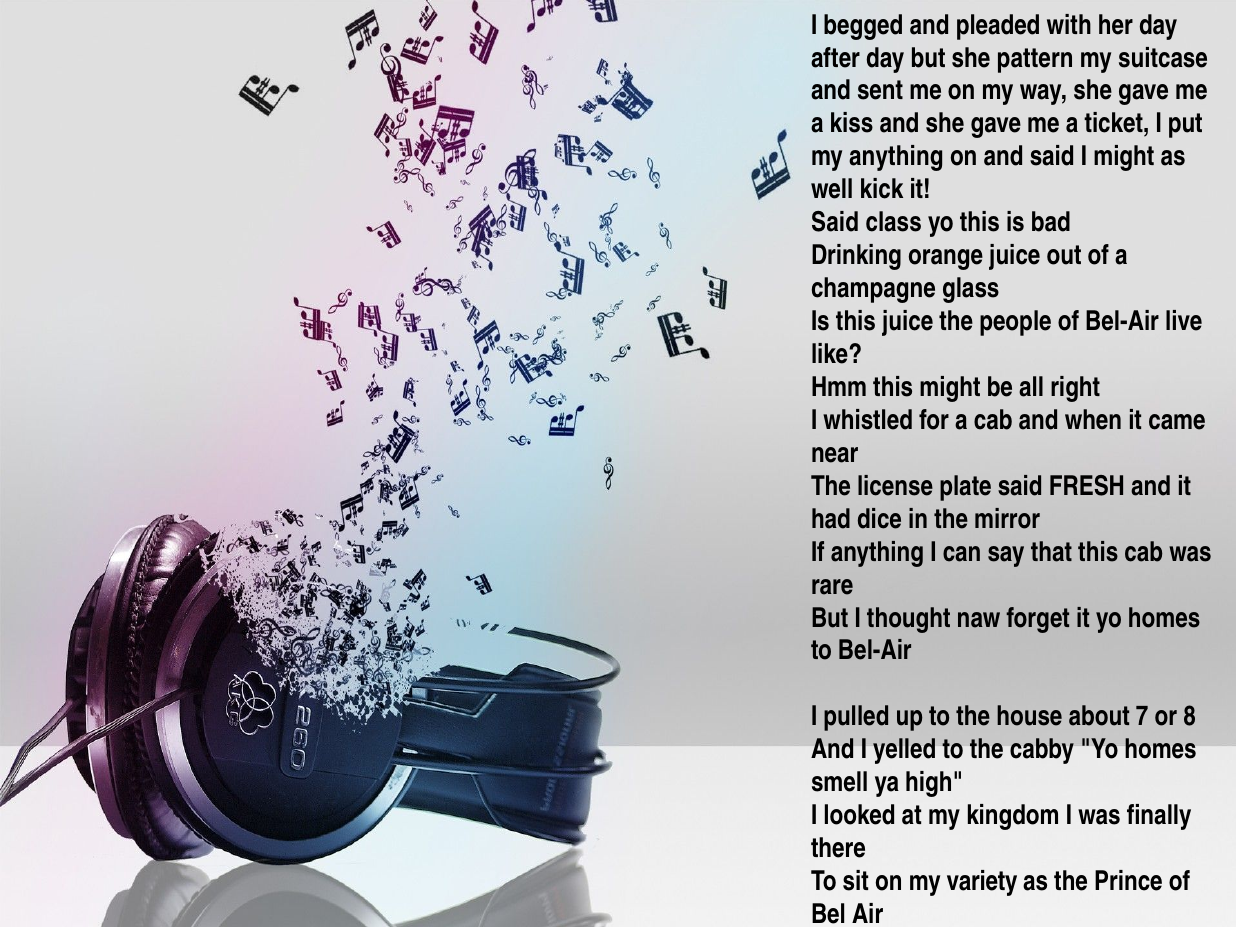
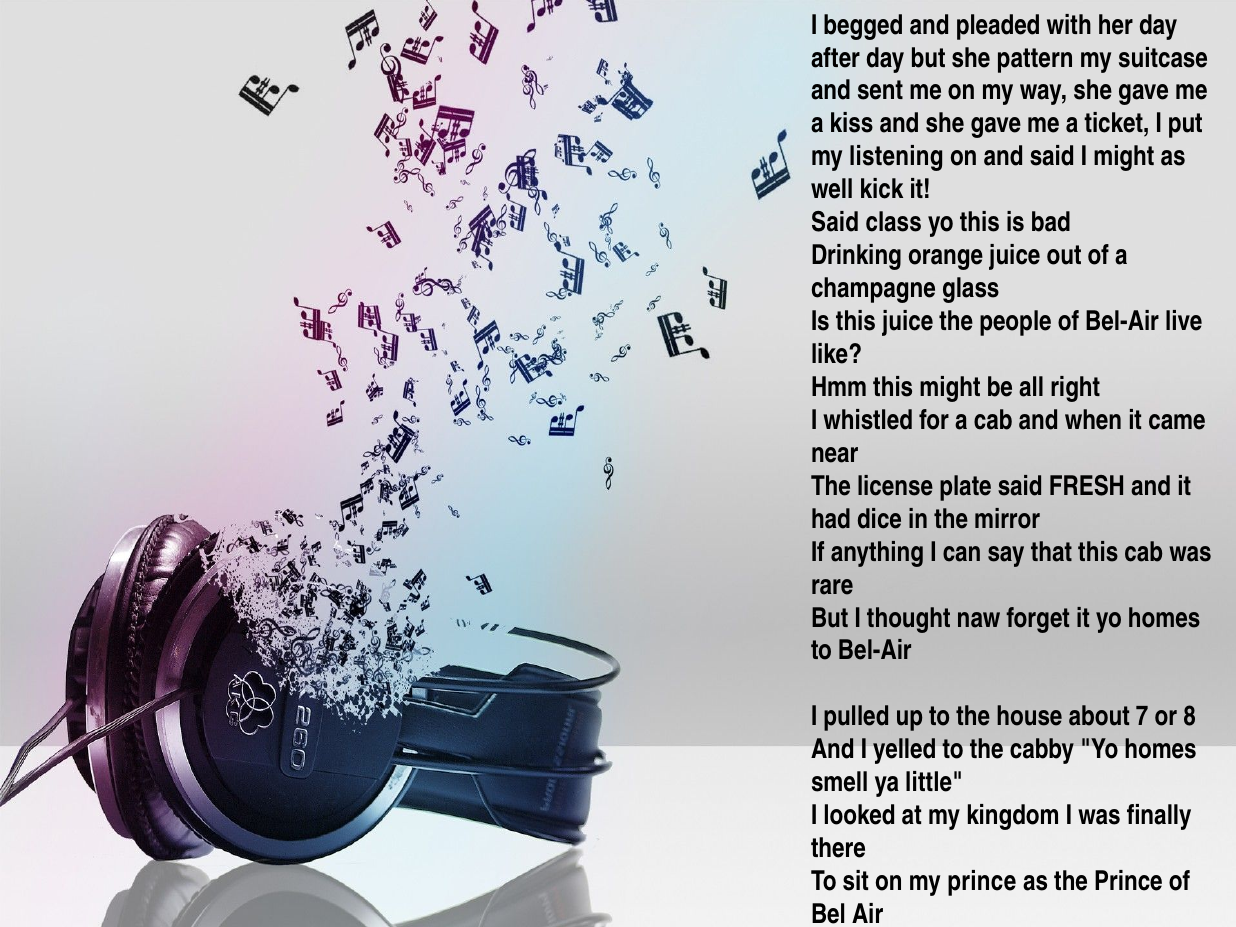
my anything: anything -> listening
high: high -> little
my variety: variety -> prince
